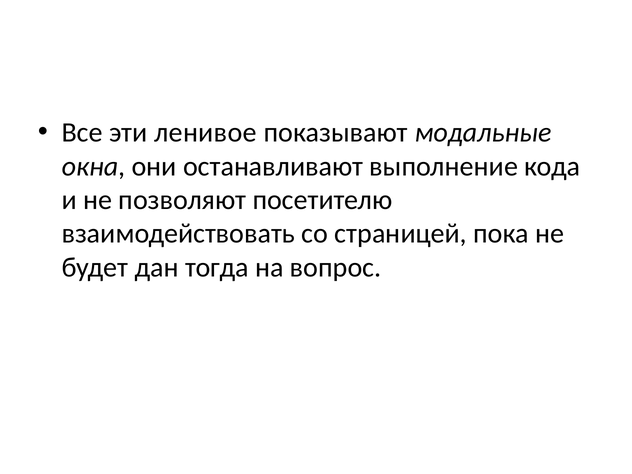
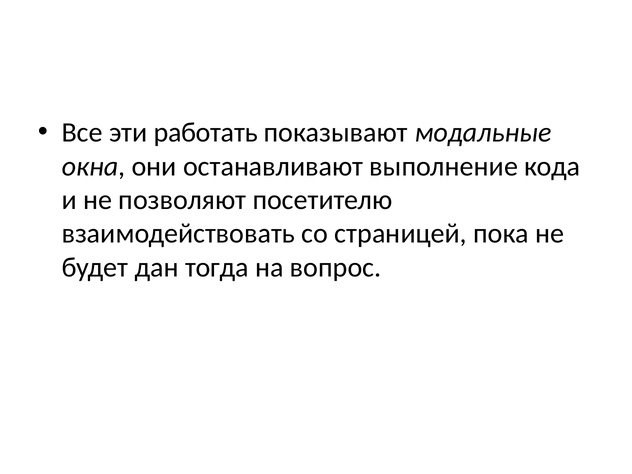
ленивое: ленивое -> работать
